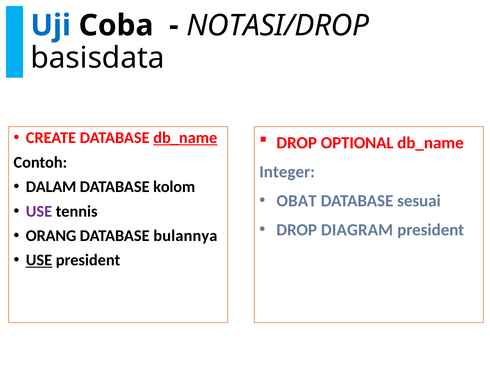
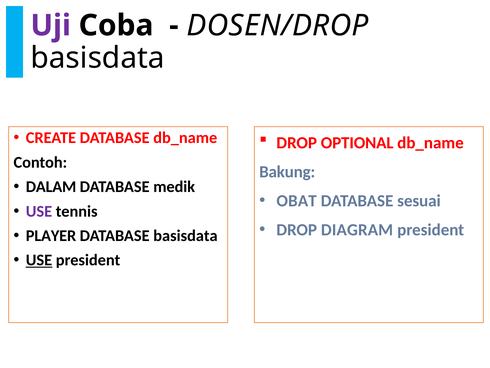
Uji colour: blue -> purple
NOTASI/DROP: NOTASI/DROP -> DOSEN/DROP
db_name at (185, 138) underline: present -> none
Integer: Integer -> Bakung
kolom: kolom -> medik
ORANG: ORANG -> PLAYER
DATABASE bulannya: bulannya -> basisdata
